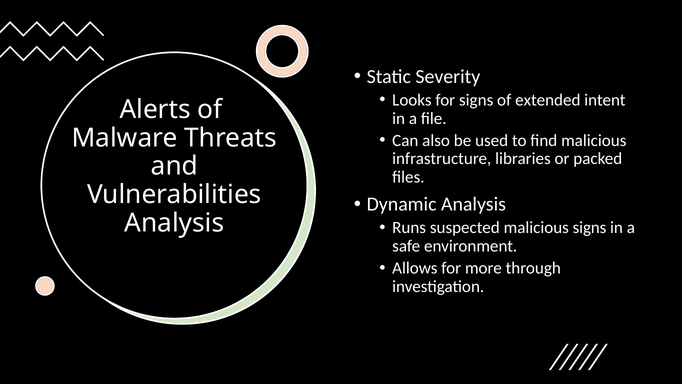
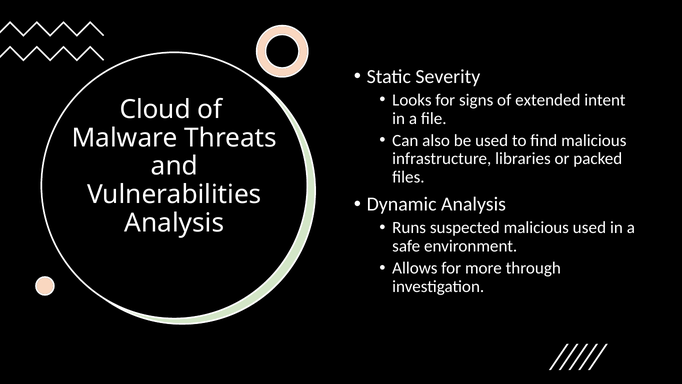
Alerts: Alerts -> Cloud
malicious signs: signs -> used
